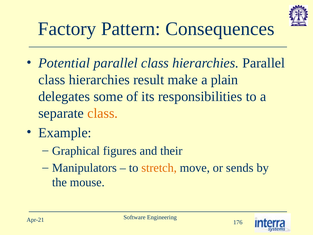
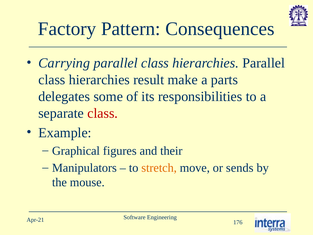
Potential: Potential -> Carrying
plain: plain -> parts
class at (103, 113) colour: orange -> red
